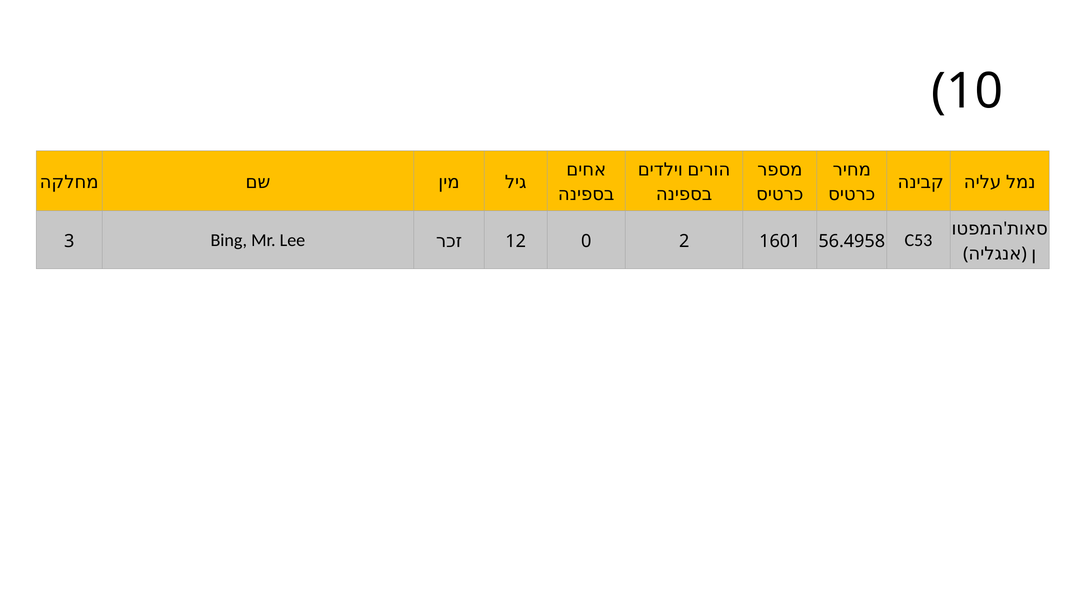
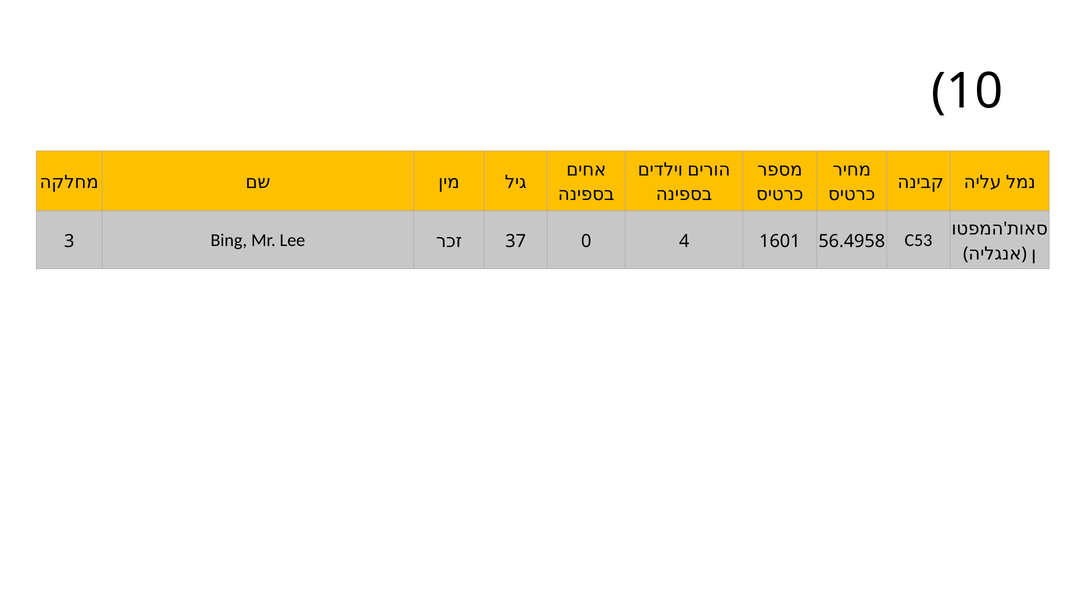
12: 12 -> 37
2: 2 -> 4
